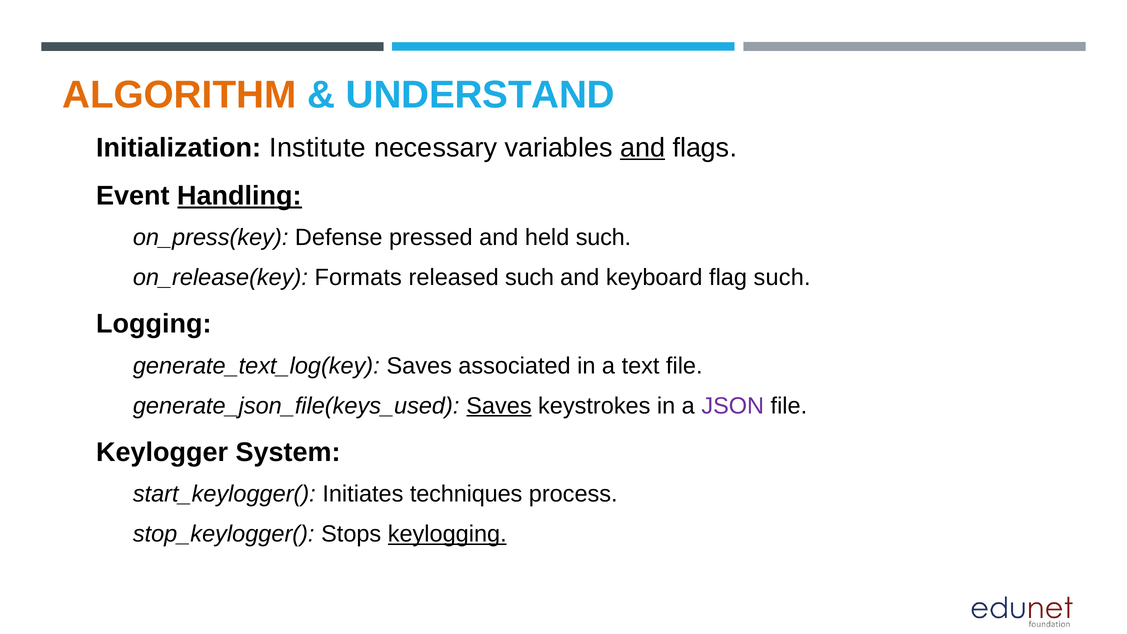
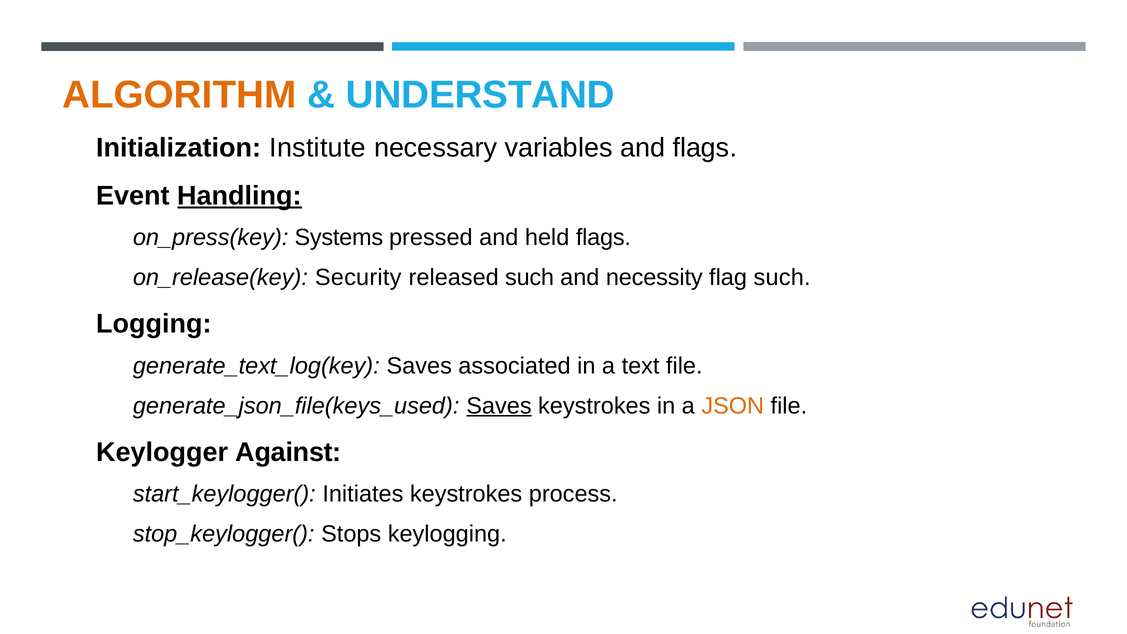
and at (643, 148) underline: present -> none
Defense: Defense -> Systems
held such: such -> flags
Formats: Formats -> Security
keyboard: keyboard -> necessity
JSON colour: purple -> orange
System: System -> Against
Initiates techniques: techniques -> keystrokes
keylogging underline: present -> none
